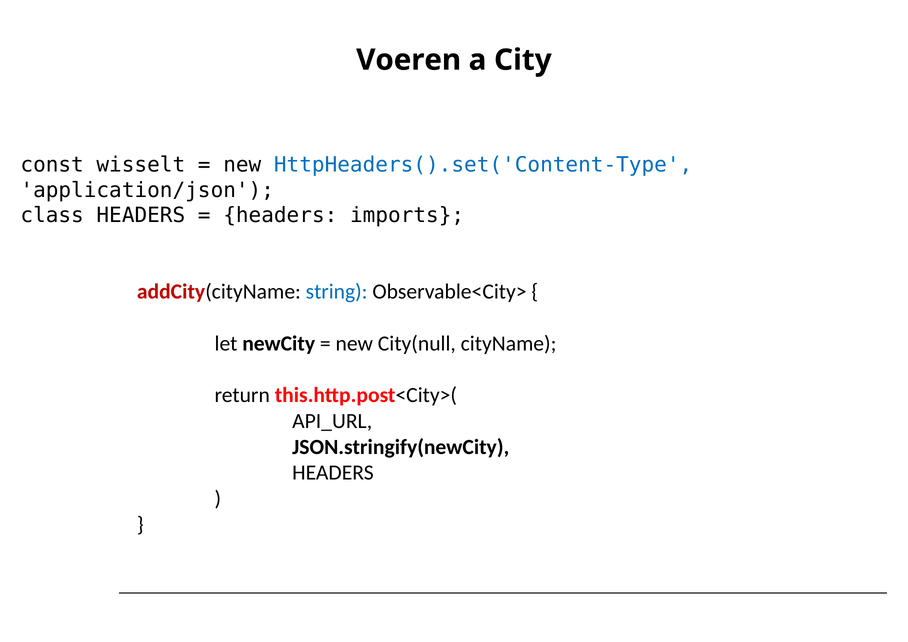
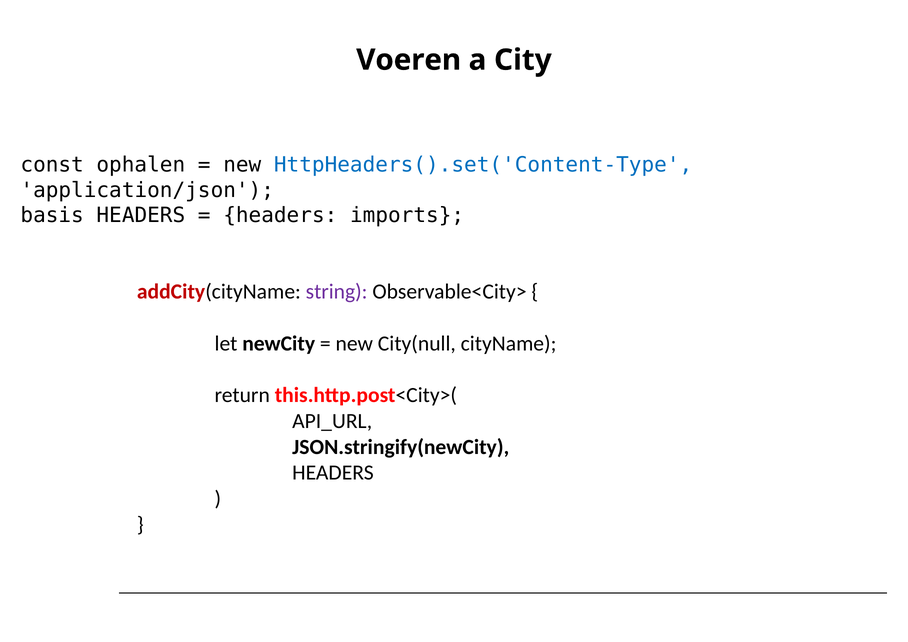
wisselt: wisselt -> ophalen
class: class -> basis
string colour: blue -> purple
